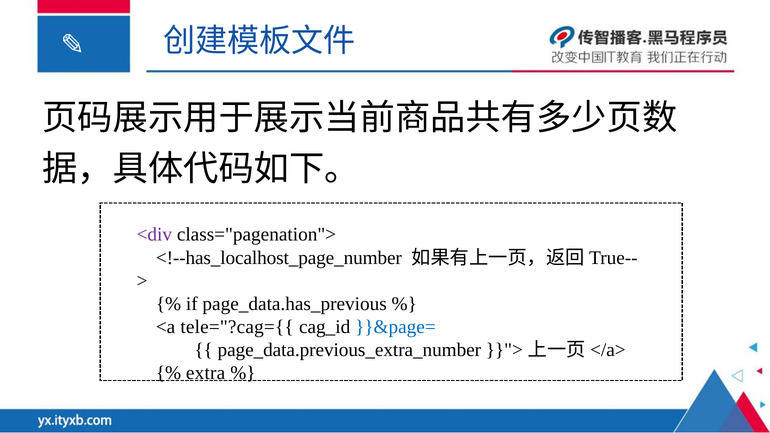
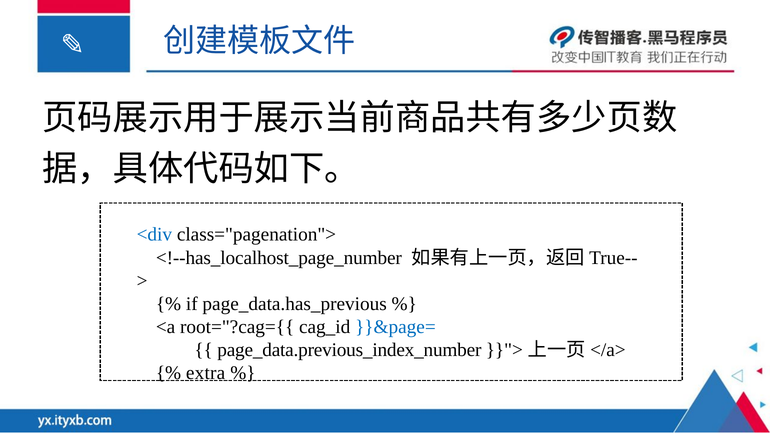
<div colour: purple -> blue
tele="?cag={{: tele="?cag={{ -> root="?cag={{
page_data.previous_extra_number: page_data.previous_extra_number -> page_data.previous_index_number
